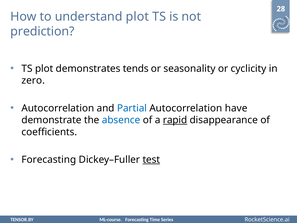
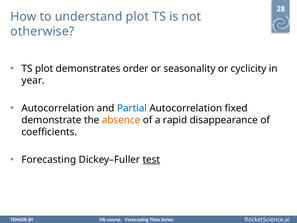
prediction: prediction -> otherwise
tends: tends -> order
zero: zero -> year
have: have -> fixed
absence colour: blue -> orange
rapid underline: present -> none
